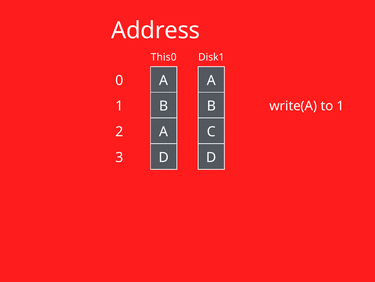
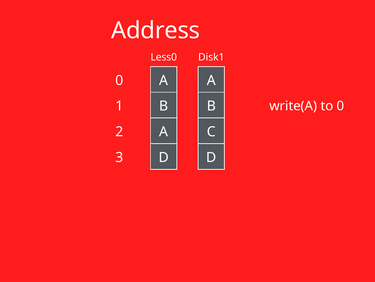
This0: This0 -> Less0
to 1: 1 -> 0
